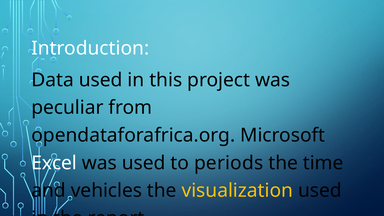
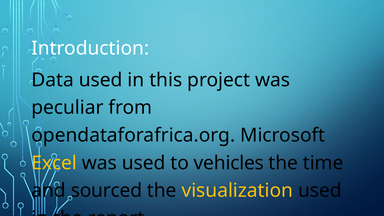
Excel colour: white -> yellow
periods: periods -> vehicles
vehicles: vehicles -> sourced
